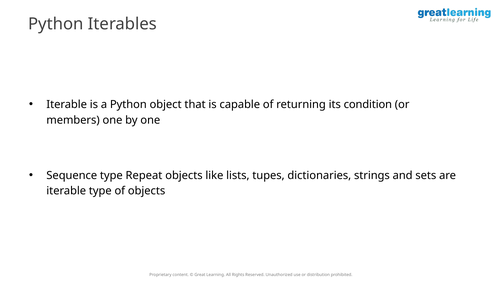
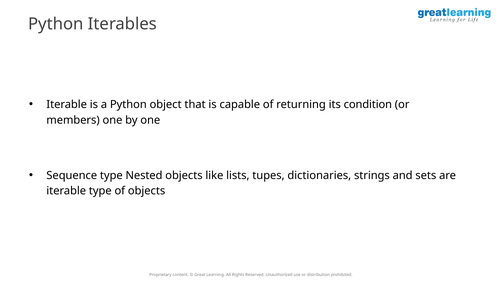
Repeat: Repeat -> Nested
